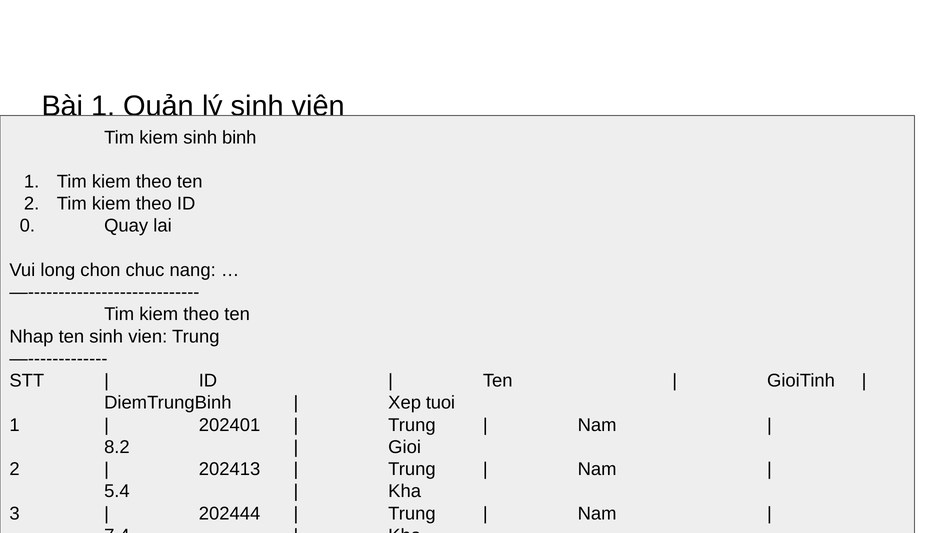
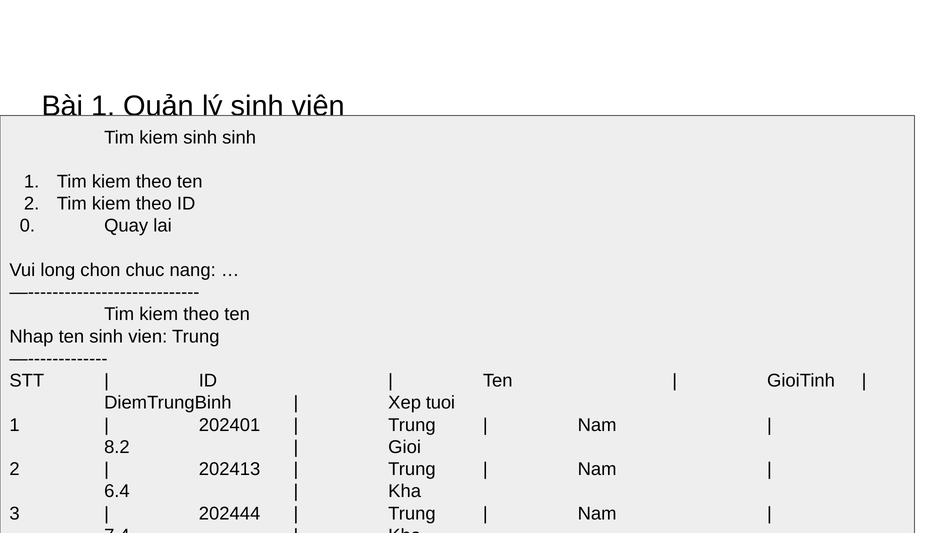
sinh binh: binh -> sinh
5.4: 5.4 -> 6.4
